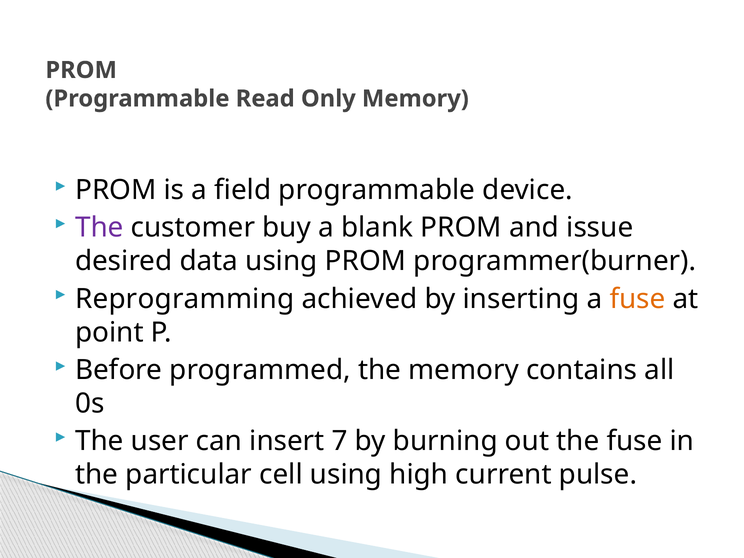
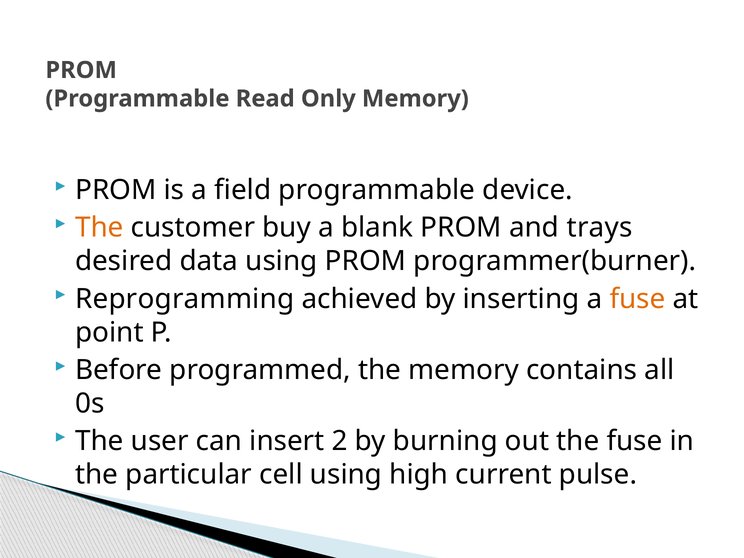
The at (99, 228) colour: purple -> orange
issue: issue -> trays
7: 7 -> 2
